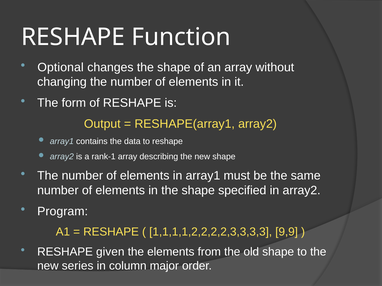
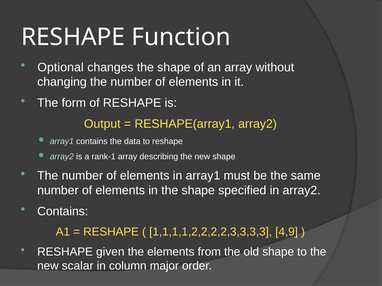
Program at (63, 212): Program -> Contains
9,9: 9,9 -> 4,9
series: series -> scalar
